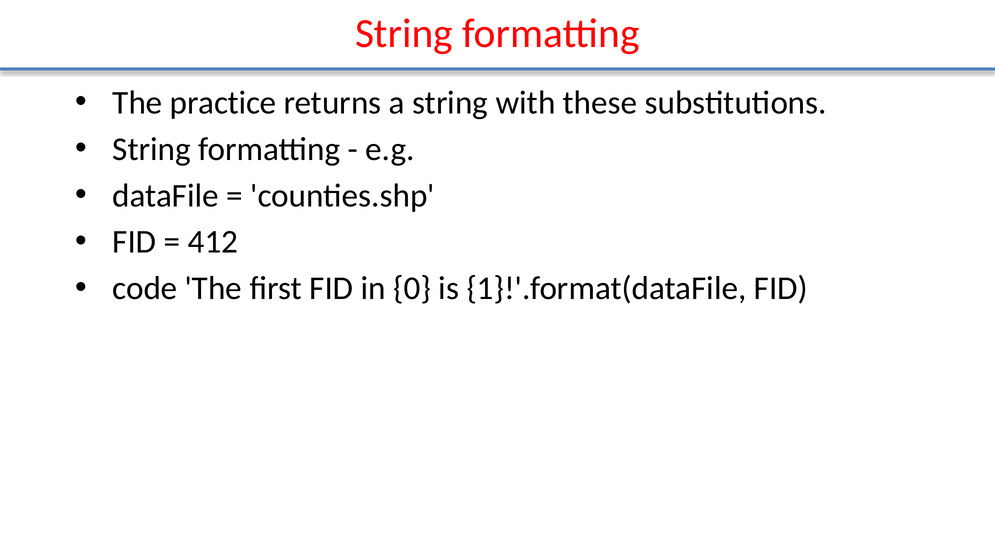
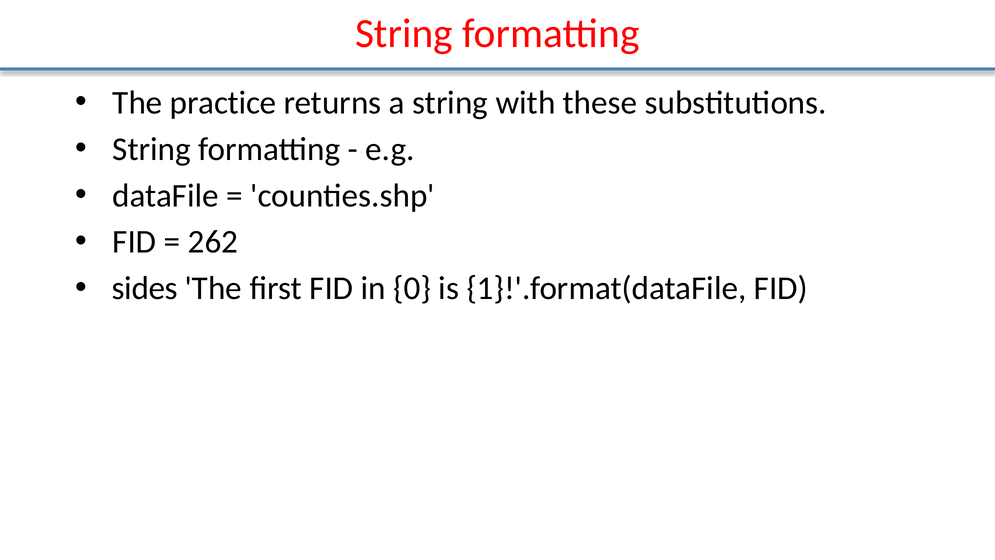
412: 412 -> 262
code: code -> sides
